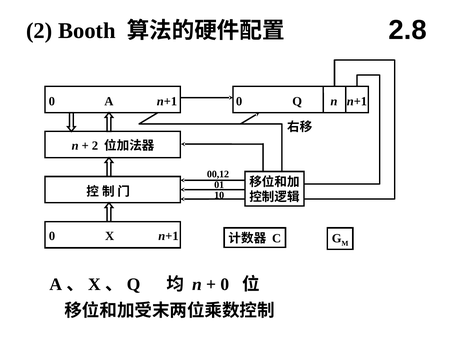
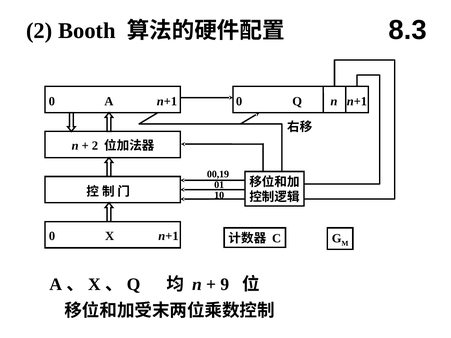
2.8: 2.8 -> 8.3
00,12: 00,12 -> 00,19
0 at (225, 285): 0 -> 9
